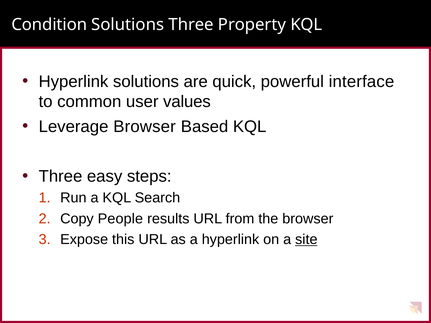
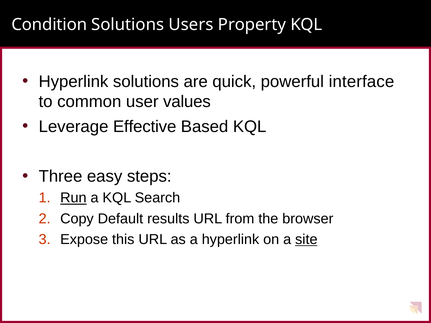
Solutions Three: Three -> Users
Leverage Browser: Browser -> Effective
Run underline: none -> present
People: People -> Default
